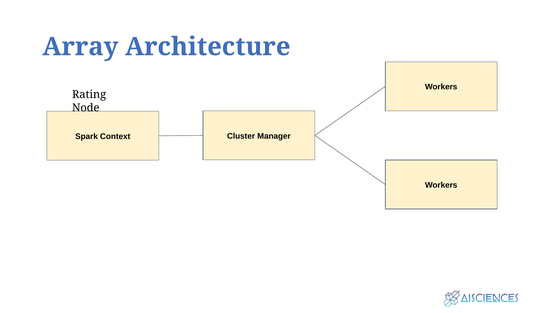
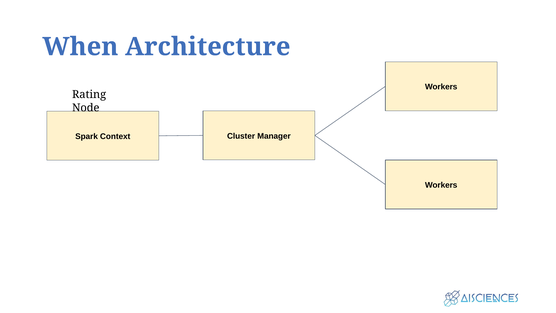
Array: Array -> When
